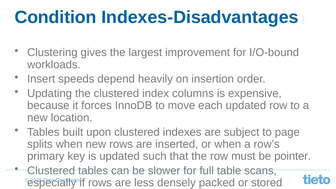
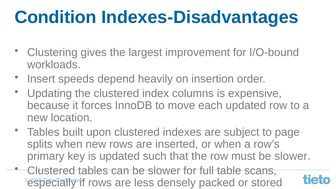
must be pointer: pointer -> slower
